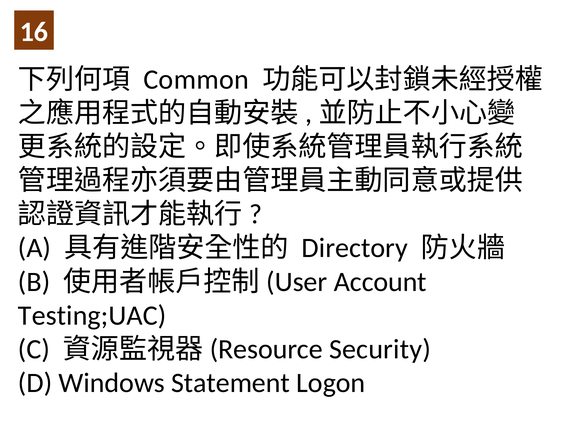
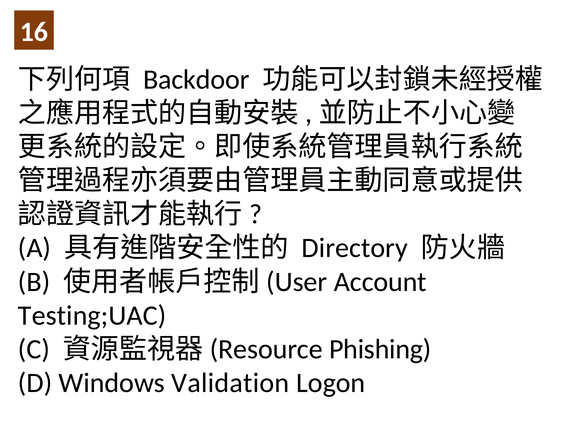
Common: Common -> Backdoor
Security: Security -> Phishing
Statement: Statement -> Validation
